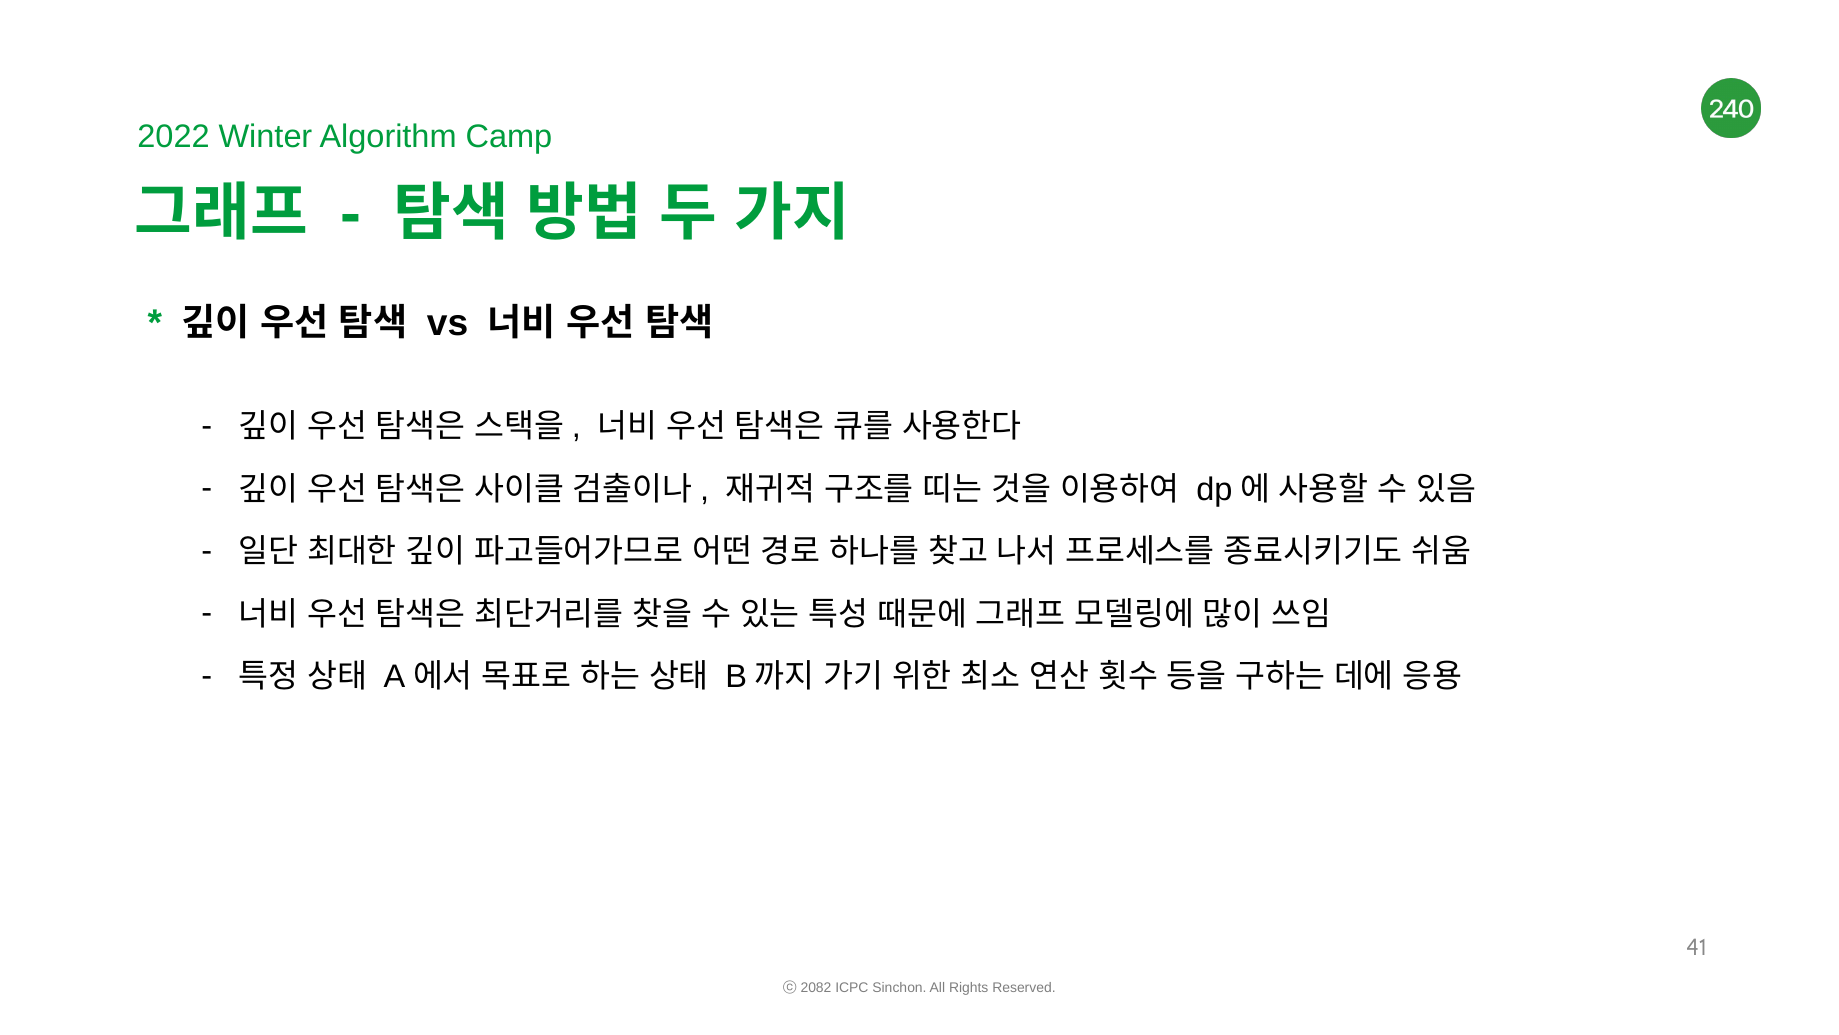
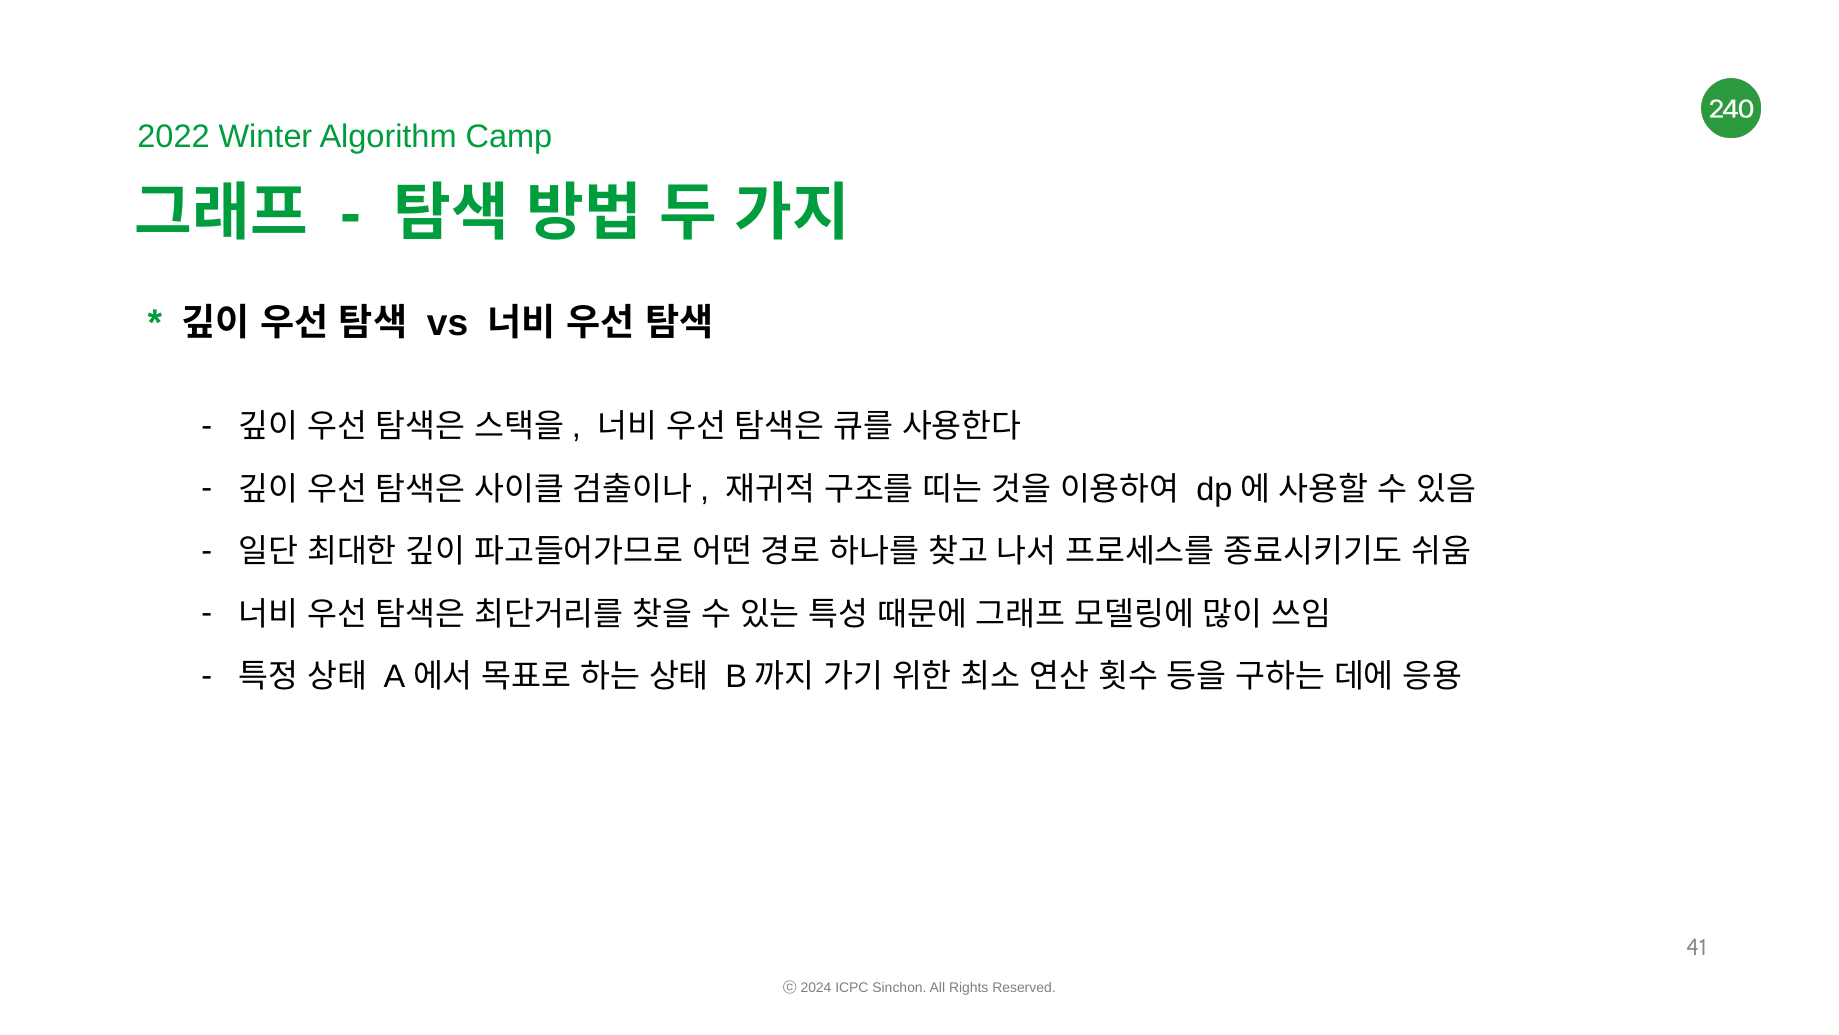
2082: 2082 -> 2024
